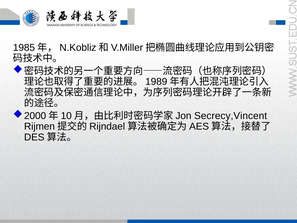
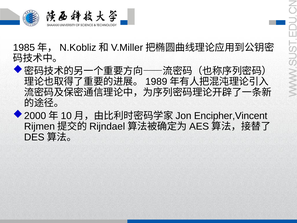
Secrecy,Vincent: Secrecy,Vincent -> Encipher,Vincent
